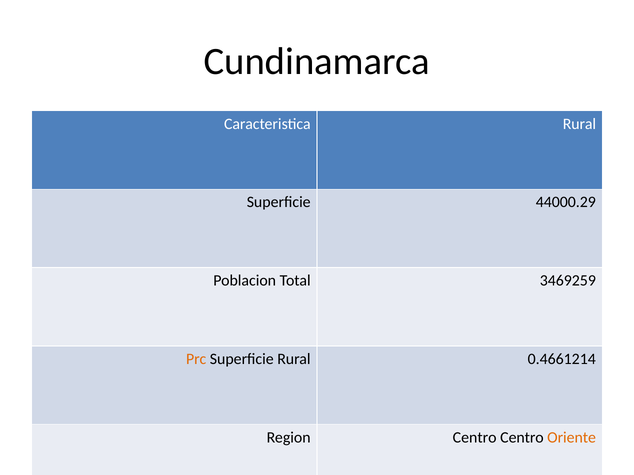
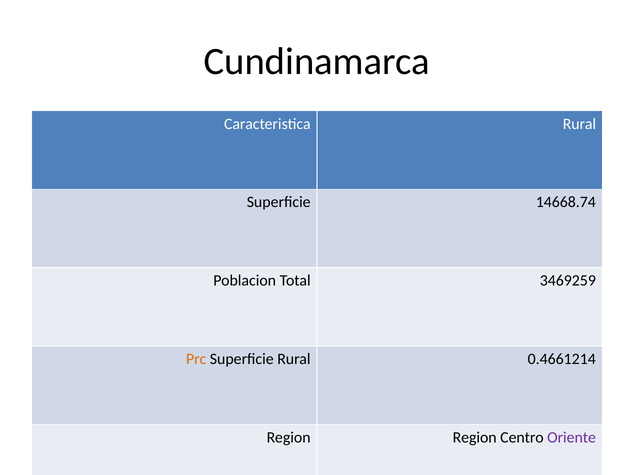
44000.29: 44000.29 -> 14668.74
Region Centro: Centro -> Region
Oriente colour: orange -> purple
